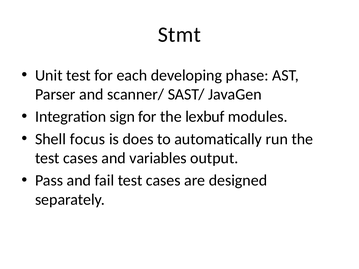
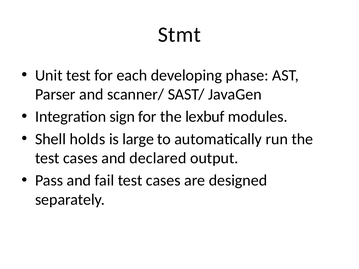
focus: focus -> holds
does: does -> large
variables: variables -> declared
